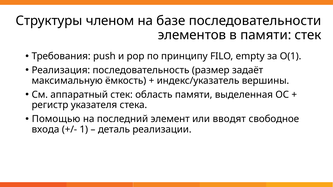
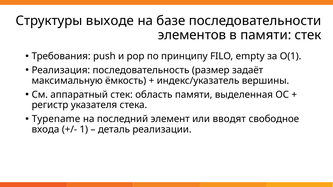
членом: членом -> выходе
Помощью: Помощью -> Typename
